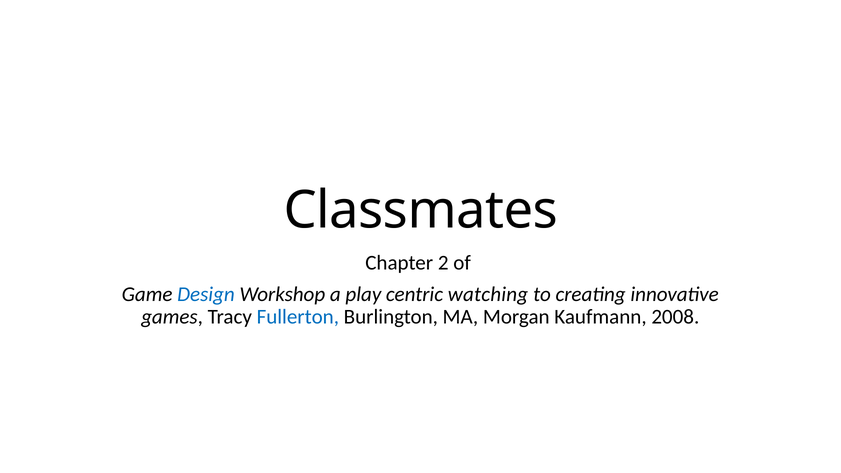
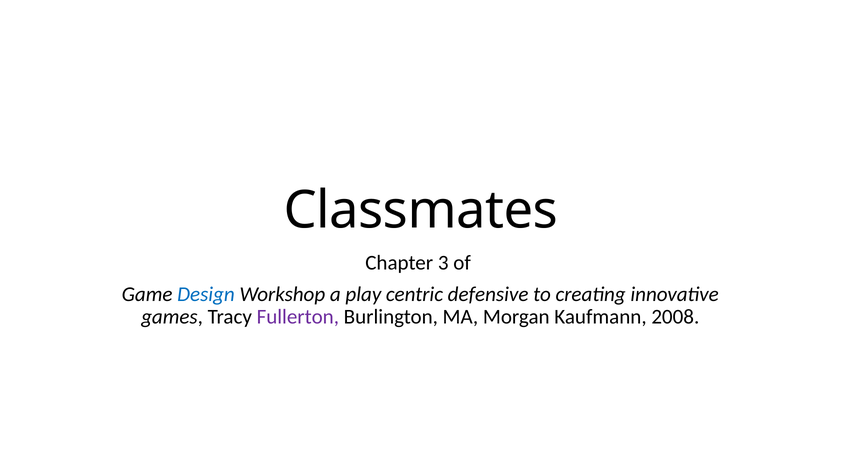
2: 2 -> 3
watching: watching -> defensive
Fullerton colour: blue -> purple
